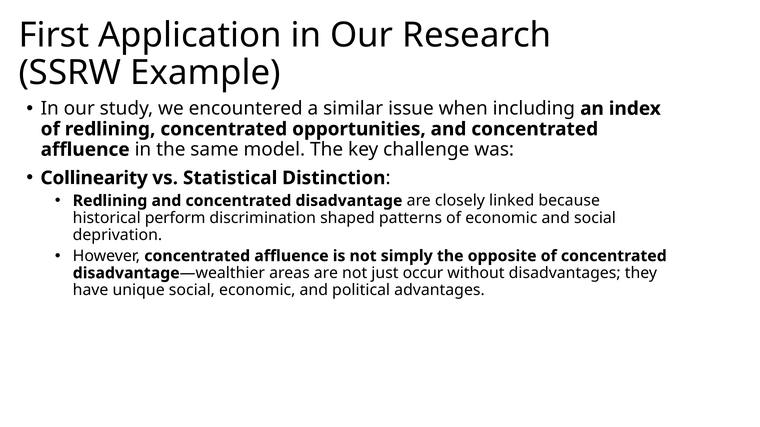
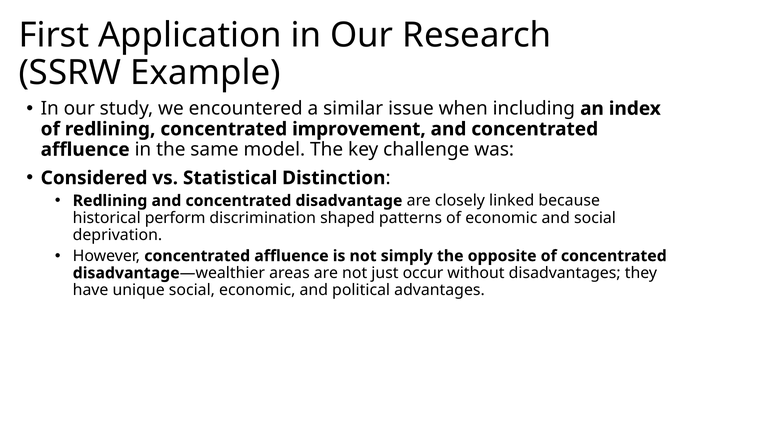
opportunities: opportunities -> improvement
Collinearity: Collinearity -> Considered
